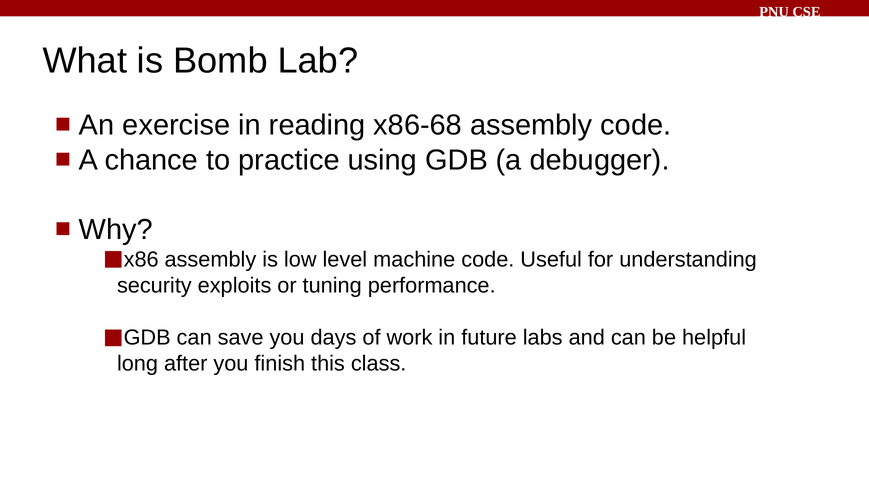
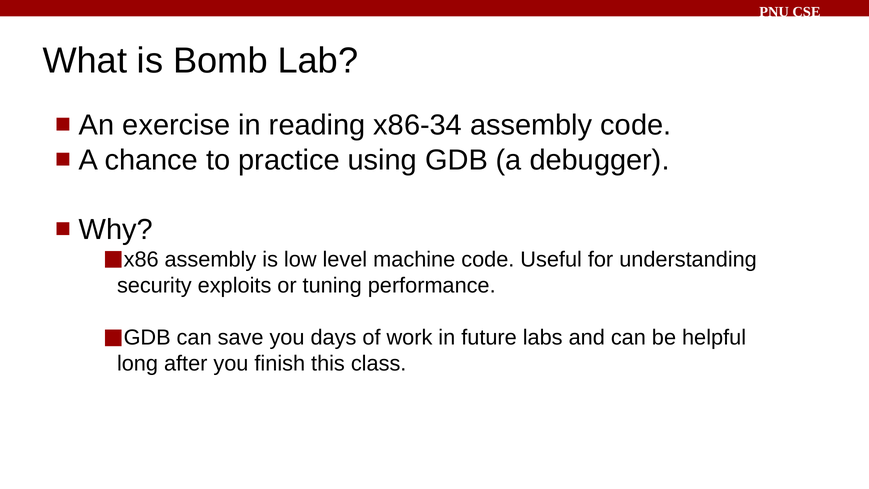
x86-68: x86-68 -> x86-34
